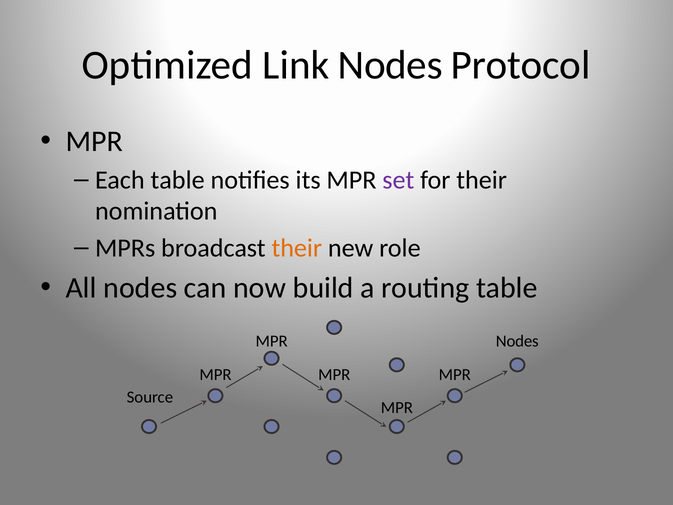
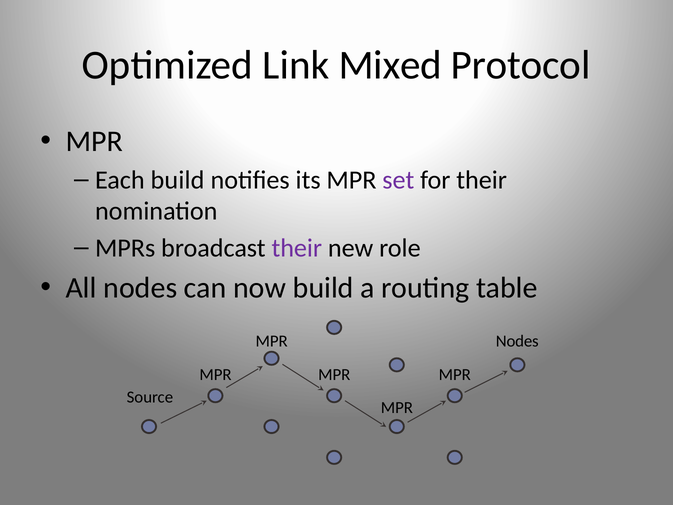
Link Nodes: Nodes -> Mixed
Each table: table -> build
their at (297, 248) colour: orange -> purple
